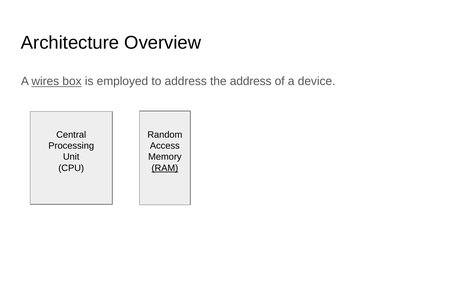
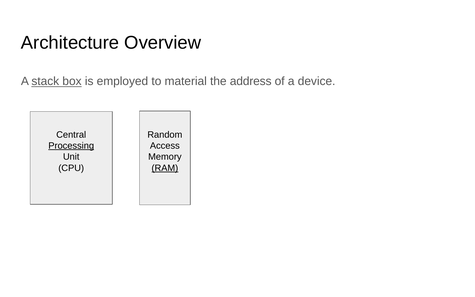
wires: wires -> stack
to address: address -> material
Processing underline: none -> present
